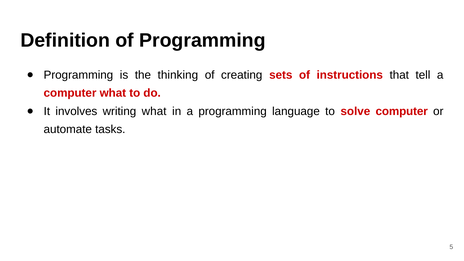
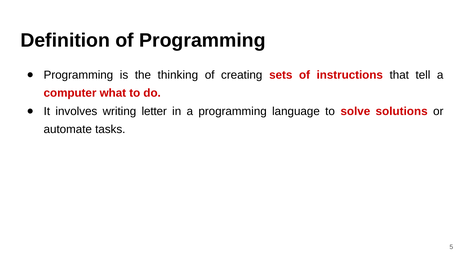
writing what: what -> letter
solve computer: computer -> solutions
